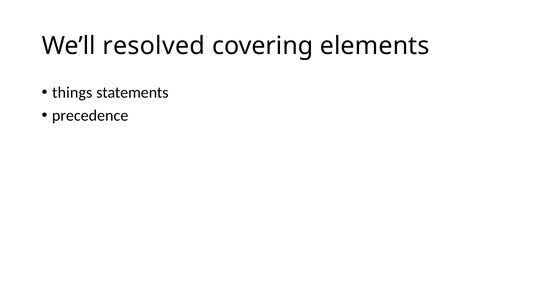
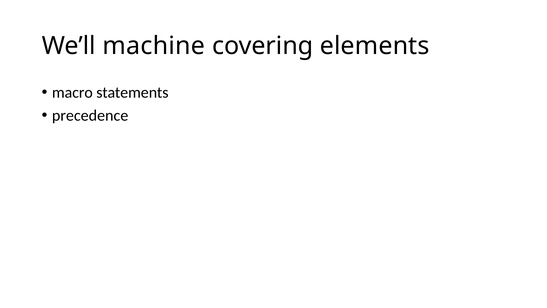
resolved: resolved -> machine
things: things -> macro
